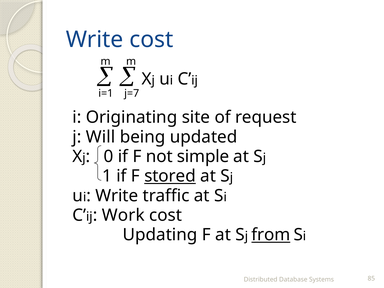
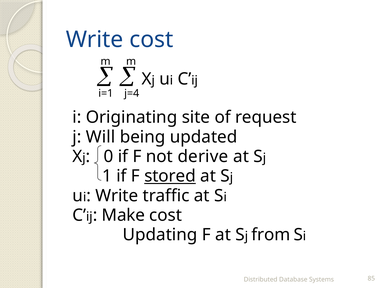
j=7: j=7 -> j=4
simple: simple -> derive
Work: Work -> Make
from underline: present -> none
